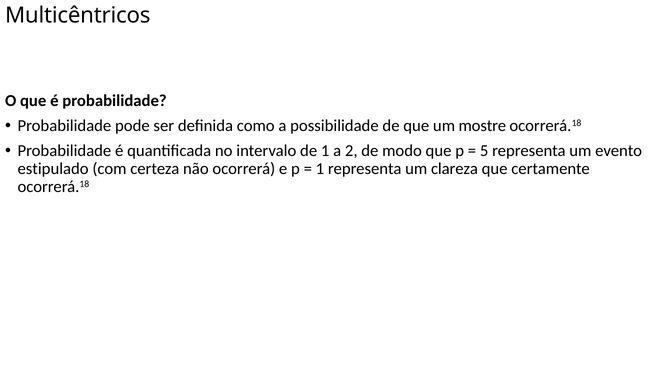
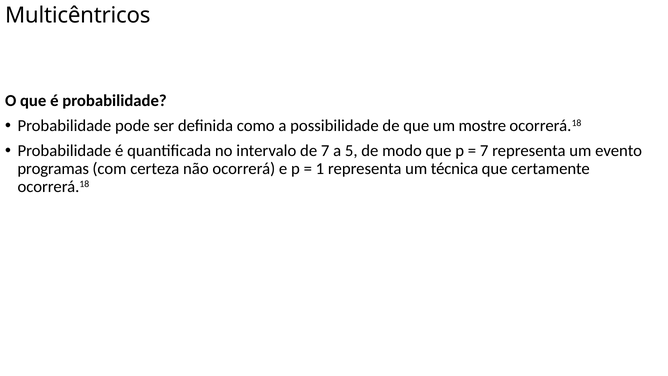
de 1: 1 -> 7
2: 2 -> 5
5 at (484, 151): 5 -> 7
estipulado: estipulado -> programas
clareza: clareza -> técnica
